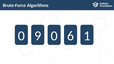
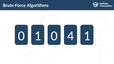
0 9: 9 -> 1
6: 6 -> 4
